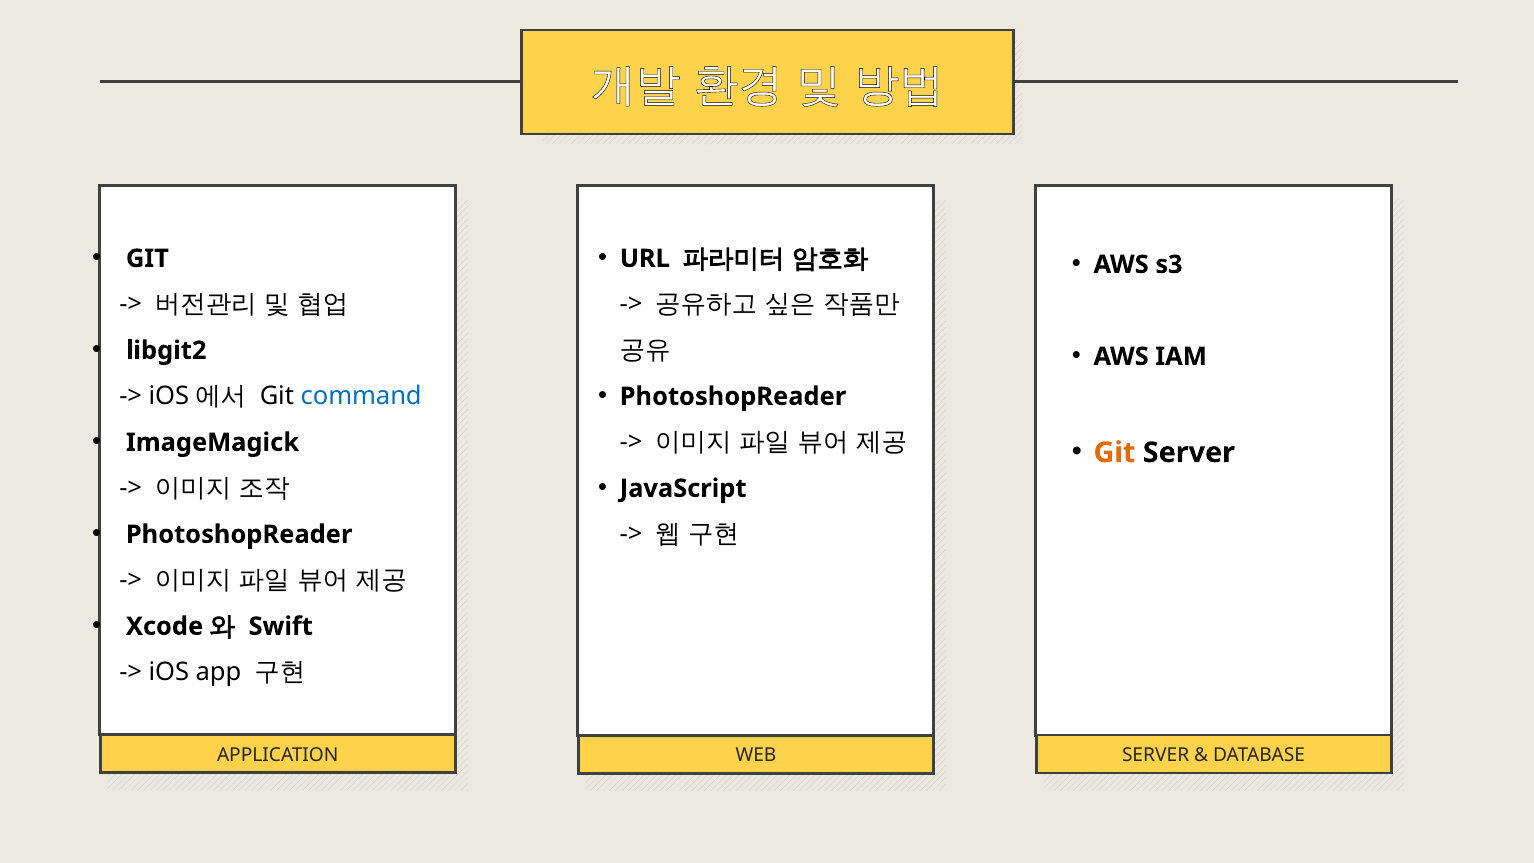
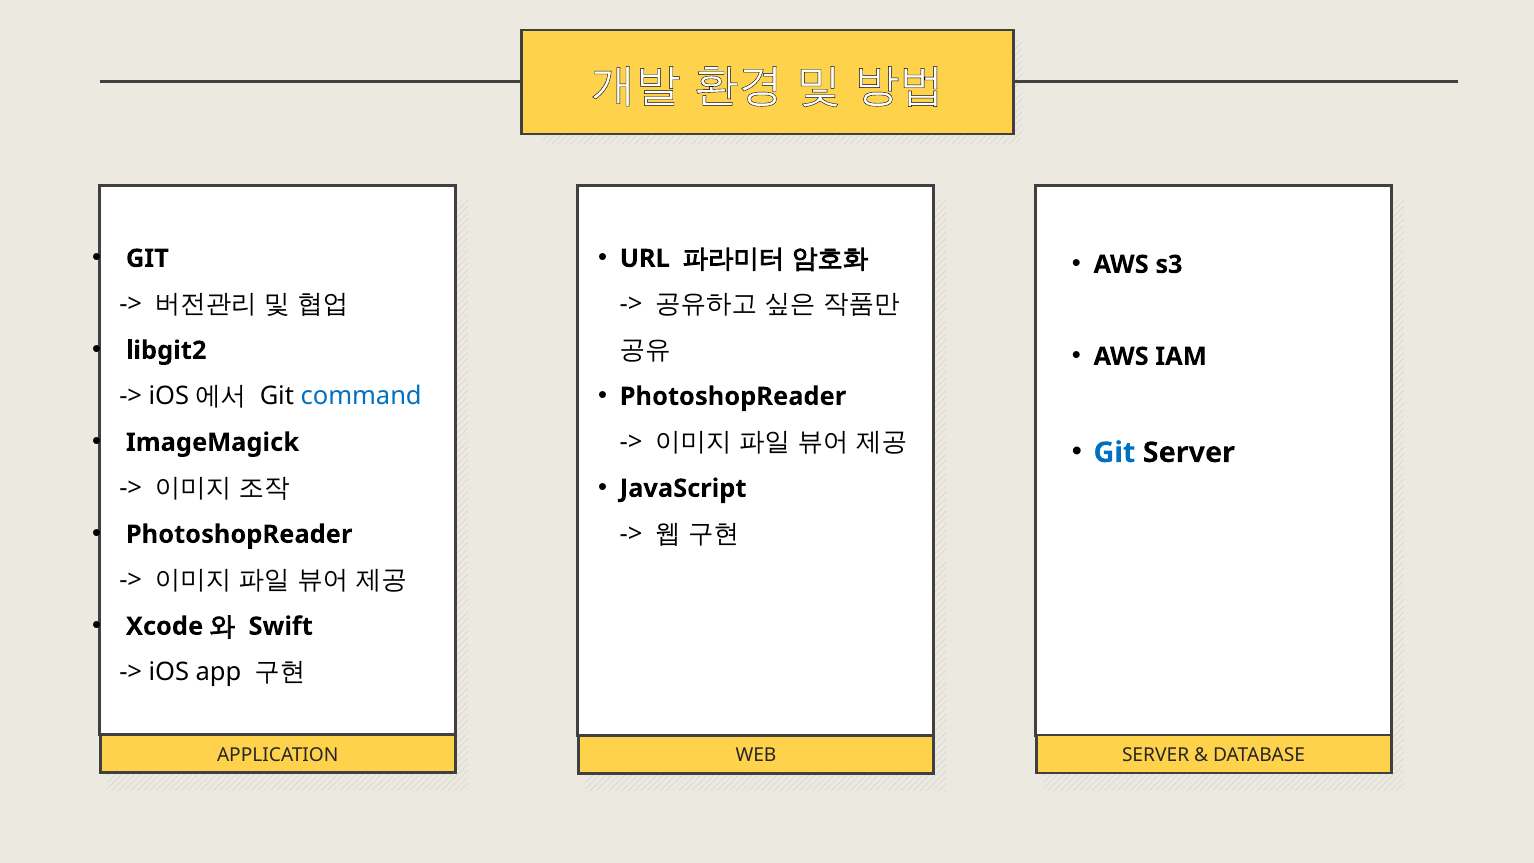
Git at (1114, 453) colour: orange -> blue
